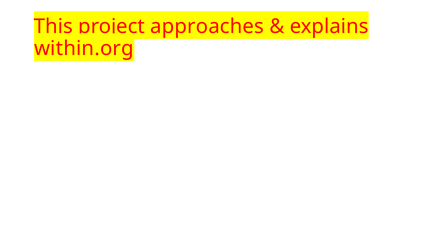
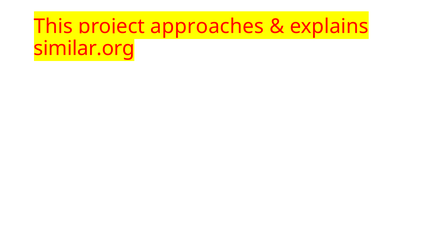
within.org: within.org -> similar.org
